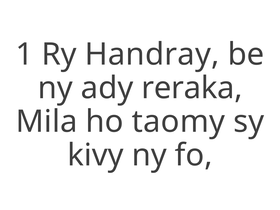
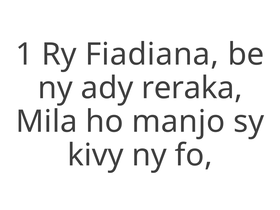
Handray: Handray -> Fiadiana
taomy: taomy -> manjo
